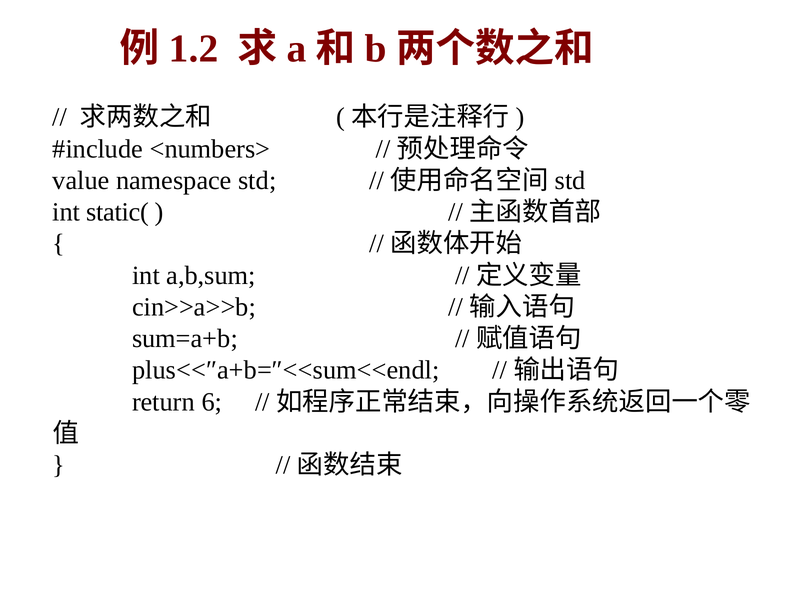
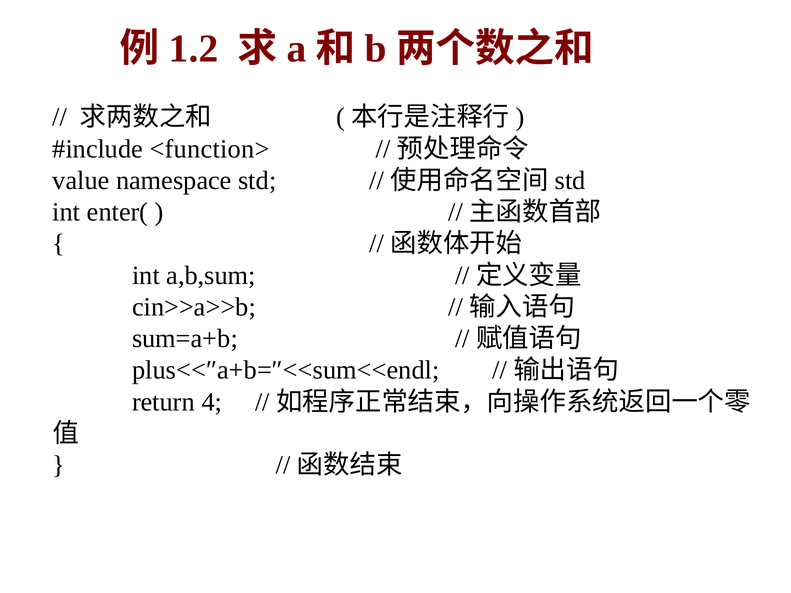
<numbers>: <numbers> -> <function>
static(: static( -> enter(
6: 6 -> 4
